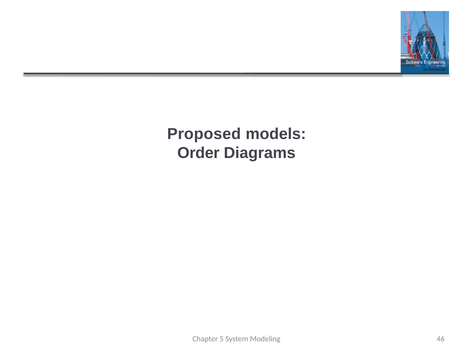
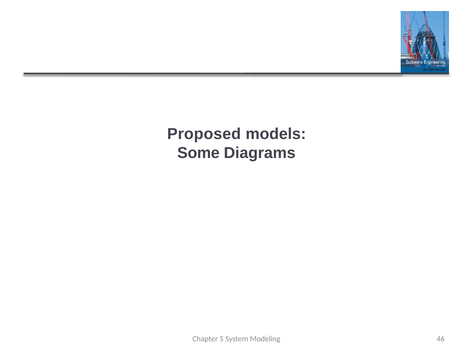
Order: Order -> Some
